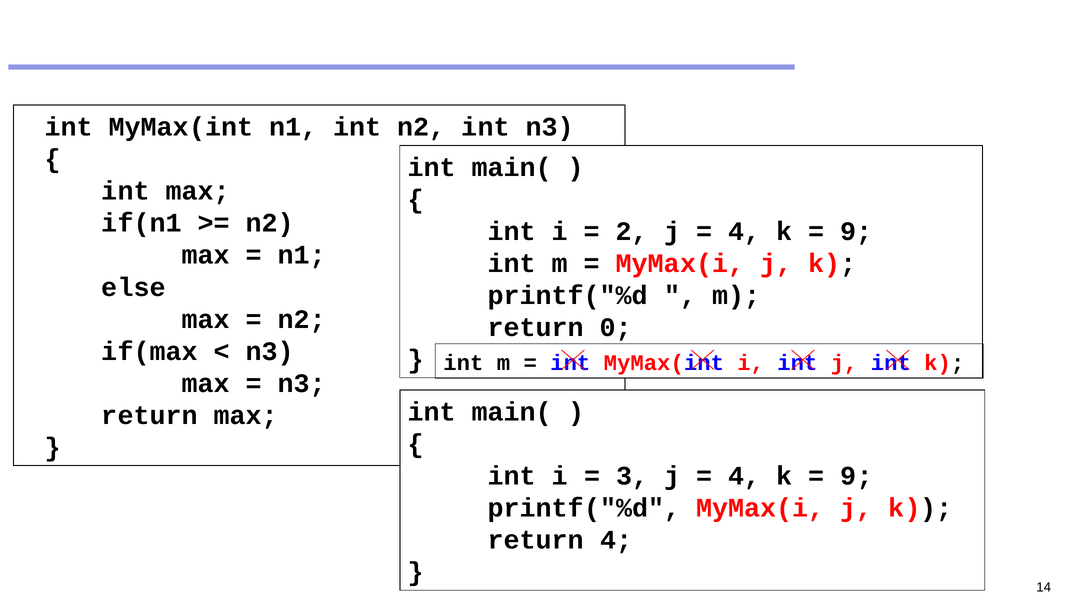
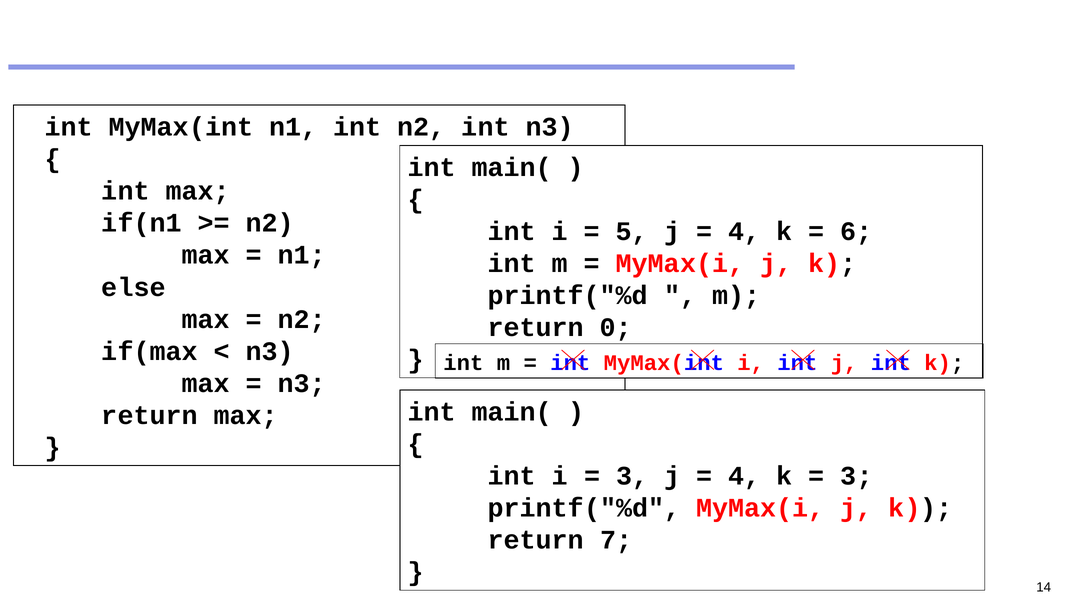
2: 2 -> 5
9 at (856, 231): 9 -> 6
9 at (857, 476): 9 -> 3
return 4: 4 -> 7
